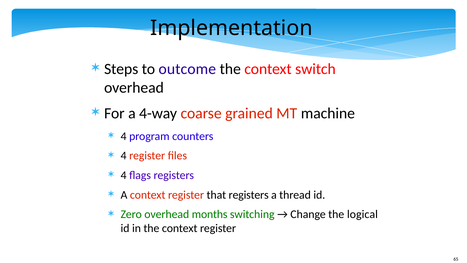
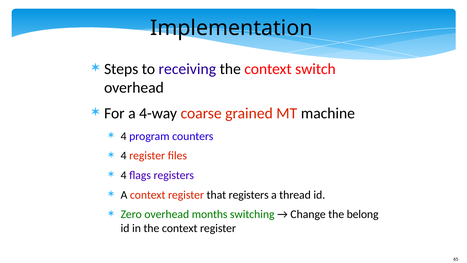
outcome: outcome -> receiving
logical: logical -> belong
